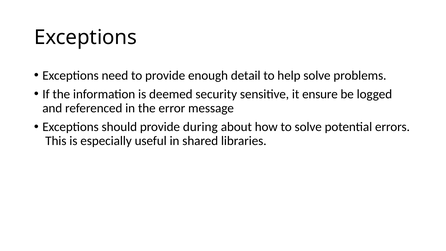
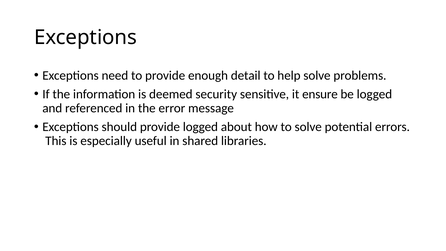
provide during: during -> logged
